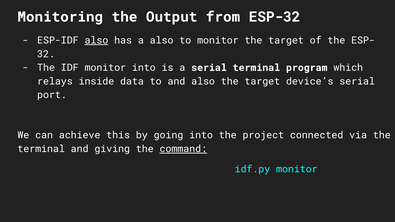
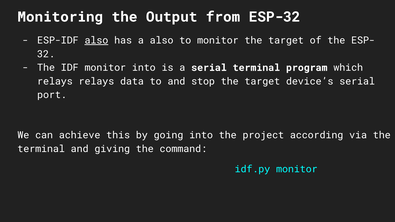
relays inside: inside -> relays
and also: also -> stop
connected: connected -> according
command underline: present -> none
